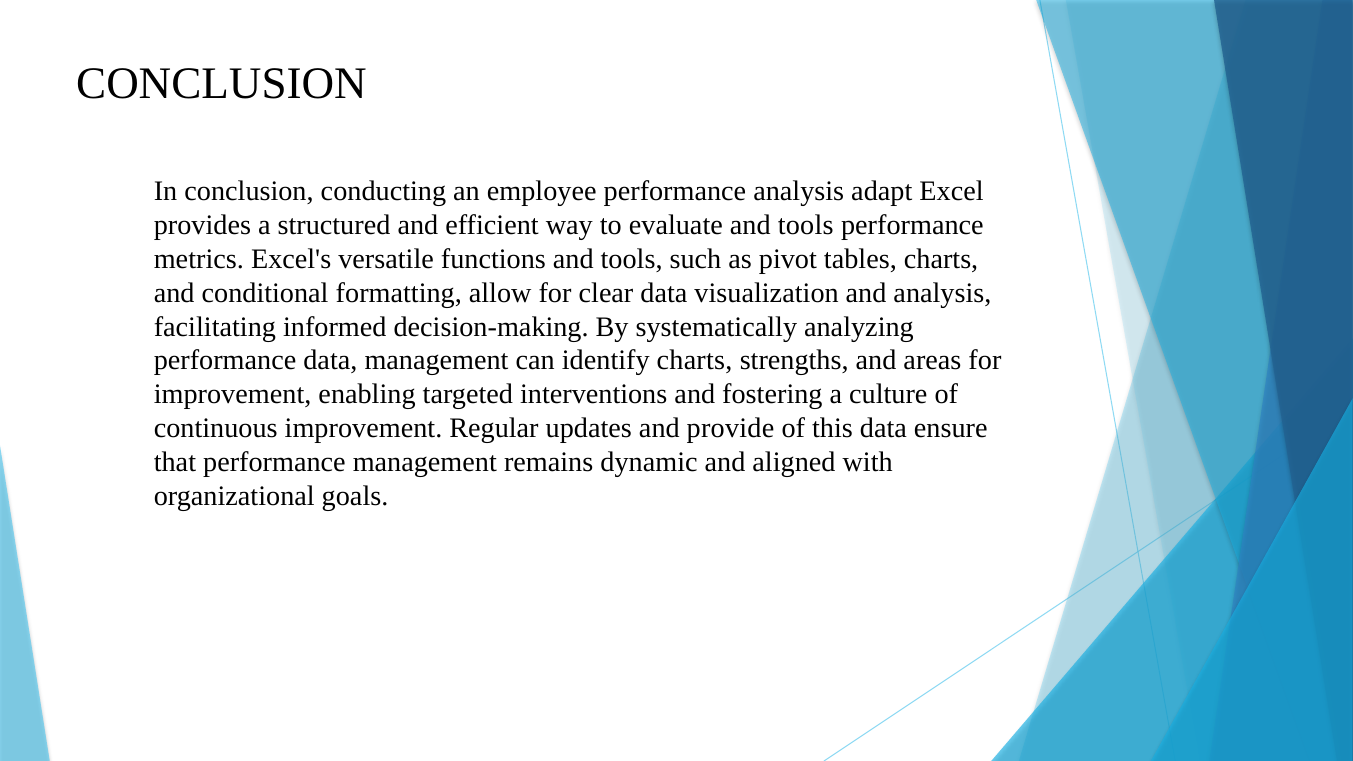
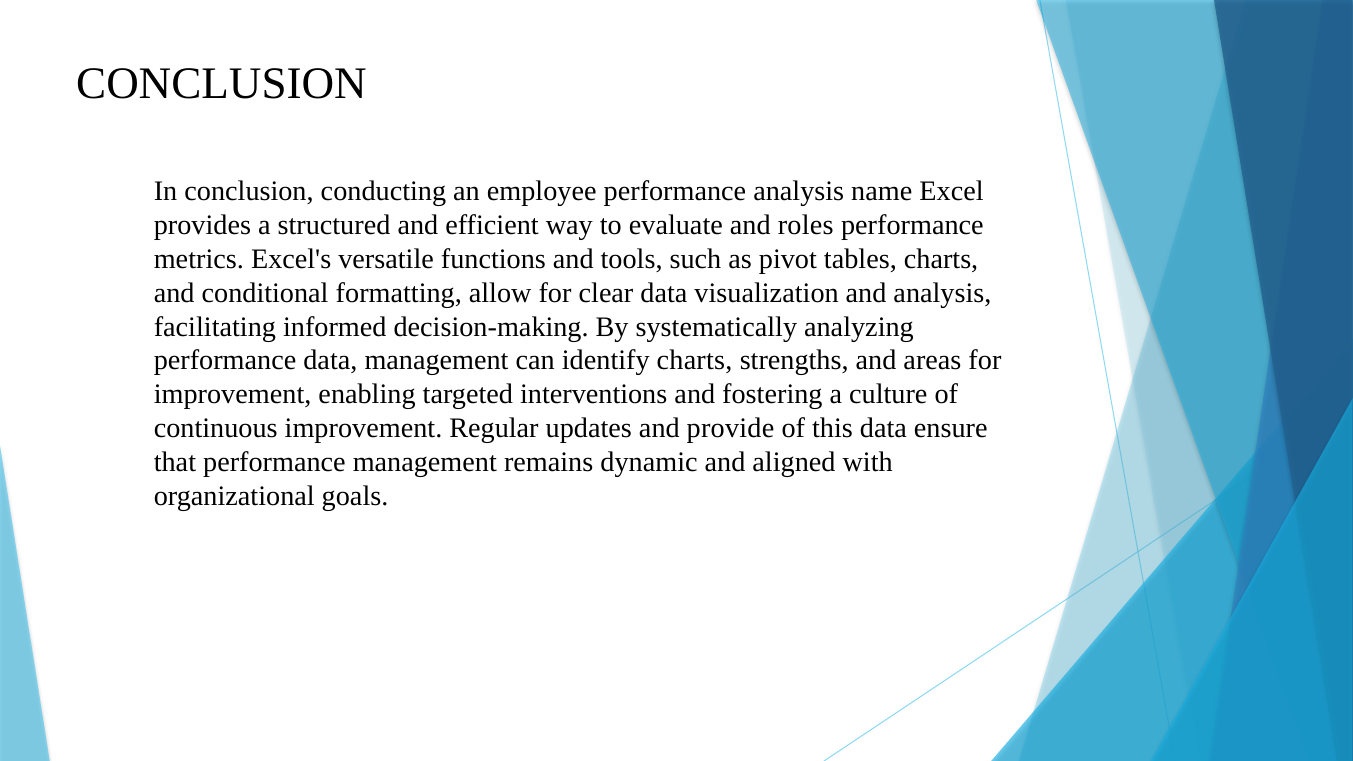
adapt: adapt -> name
evaluate and tools: tools -> roles
